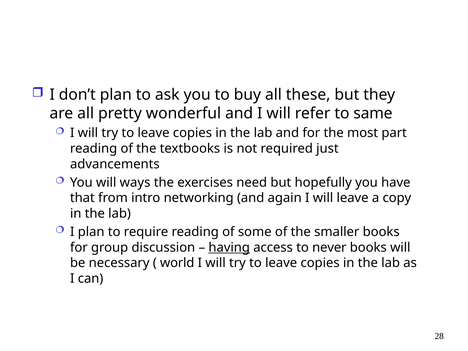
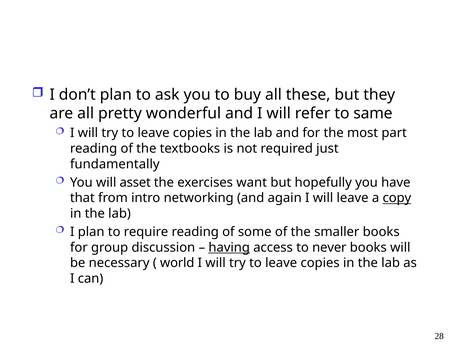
advancements: advancements -> fundamentally
ways: ways -> asset
need: need -> want
copy underline: none -> present
